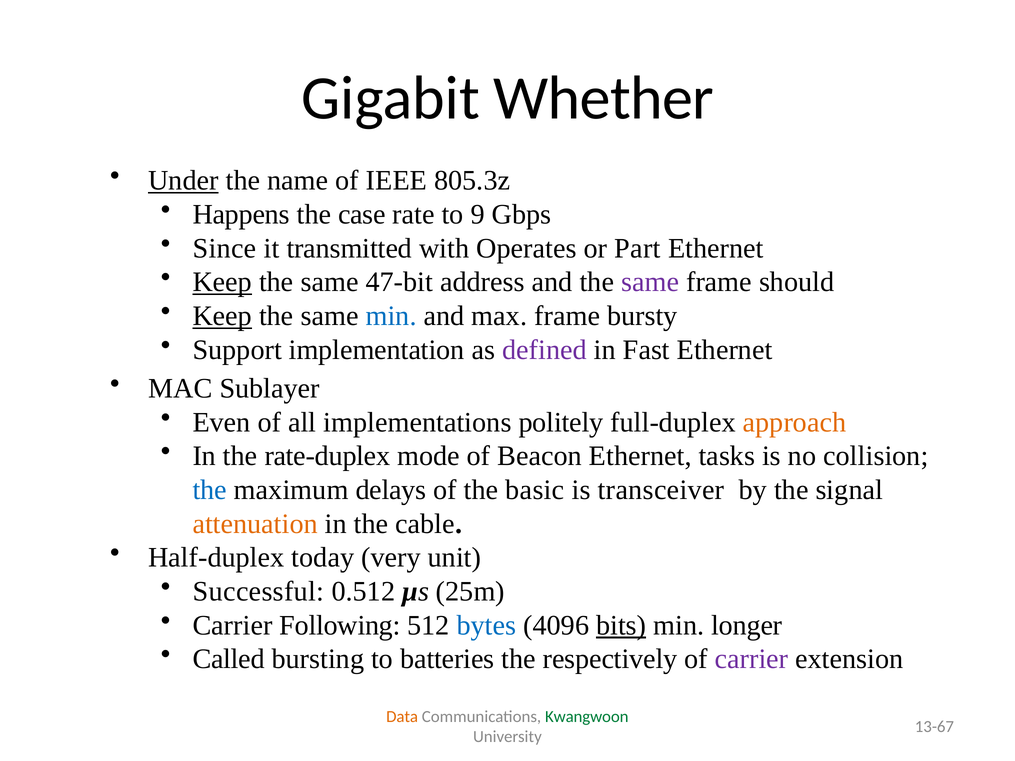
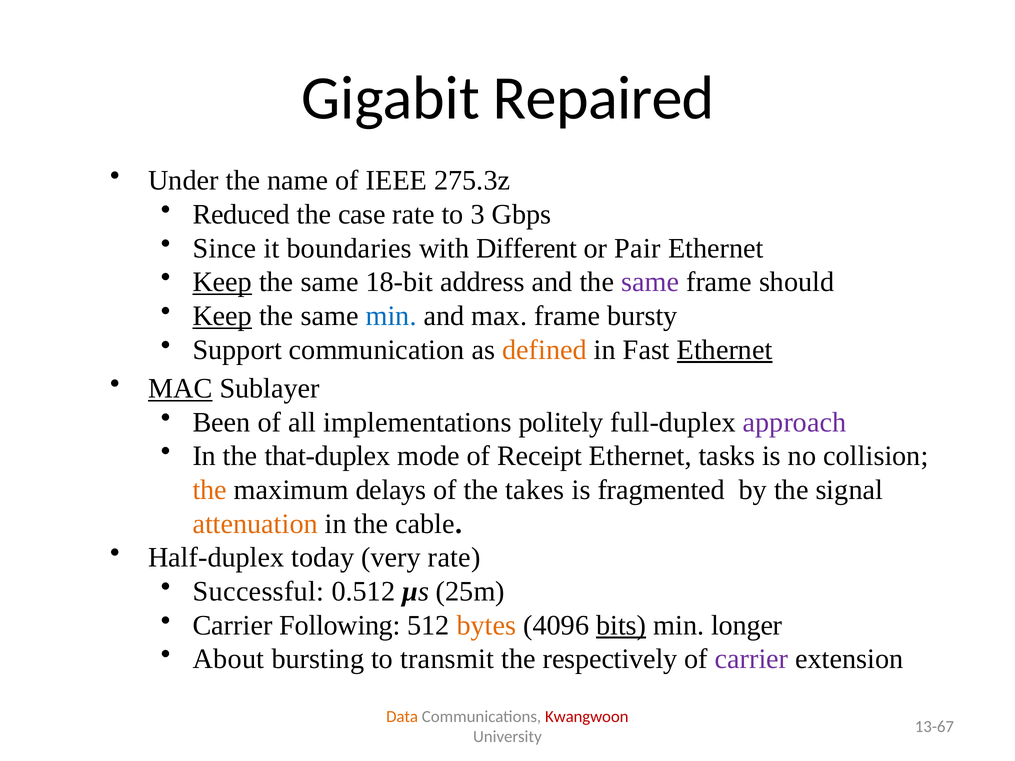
Whether: Whether -> Repaired
Under underline: present -> none
805.3z: 805.3z -> 275.3z
Happens: Happens -> Reduced
9: 9 -> 3
transmitted: transmitted -> boundaries
Operates: Operates -> Different
Part: Part -> Pair
47-bit: 47-bit -> 18-bit
implementation: implementation -> communication
defined colour: purple -> orange
Ethernet at (725, 350) underline: none -> present
MAC underline: none -> present
Even: Even -> Been
approach colour: orange -> purple
rate-duplex: rate-duplex -> that-duplex
Beacon: Beacon -> Receipt
the at (210, 490) colour: blue -> orange
basic: basic -> takes
transceiver: transceiver -> fragmented
very unit: unit -> rate
bytes colour: blue -> orange
Called: Called -> About
batteries: batteries -> transmit
Kwangwoon colour: green -> red
